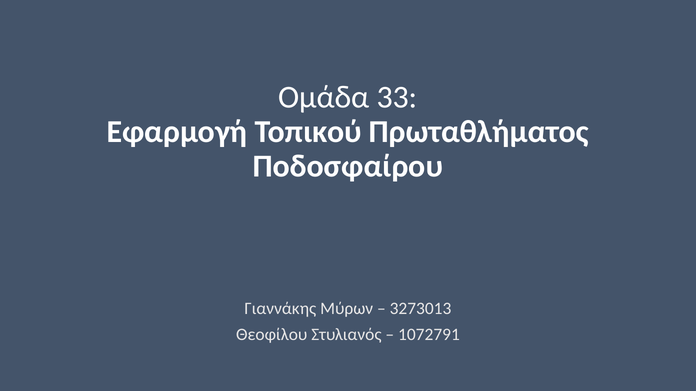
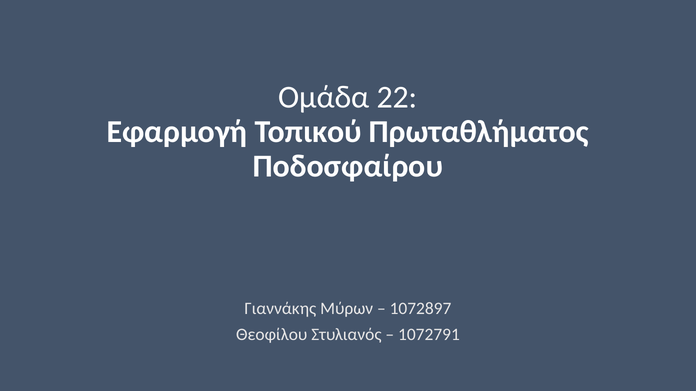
33: 33 -> 22
3273013: 3273013 -> 1072897
